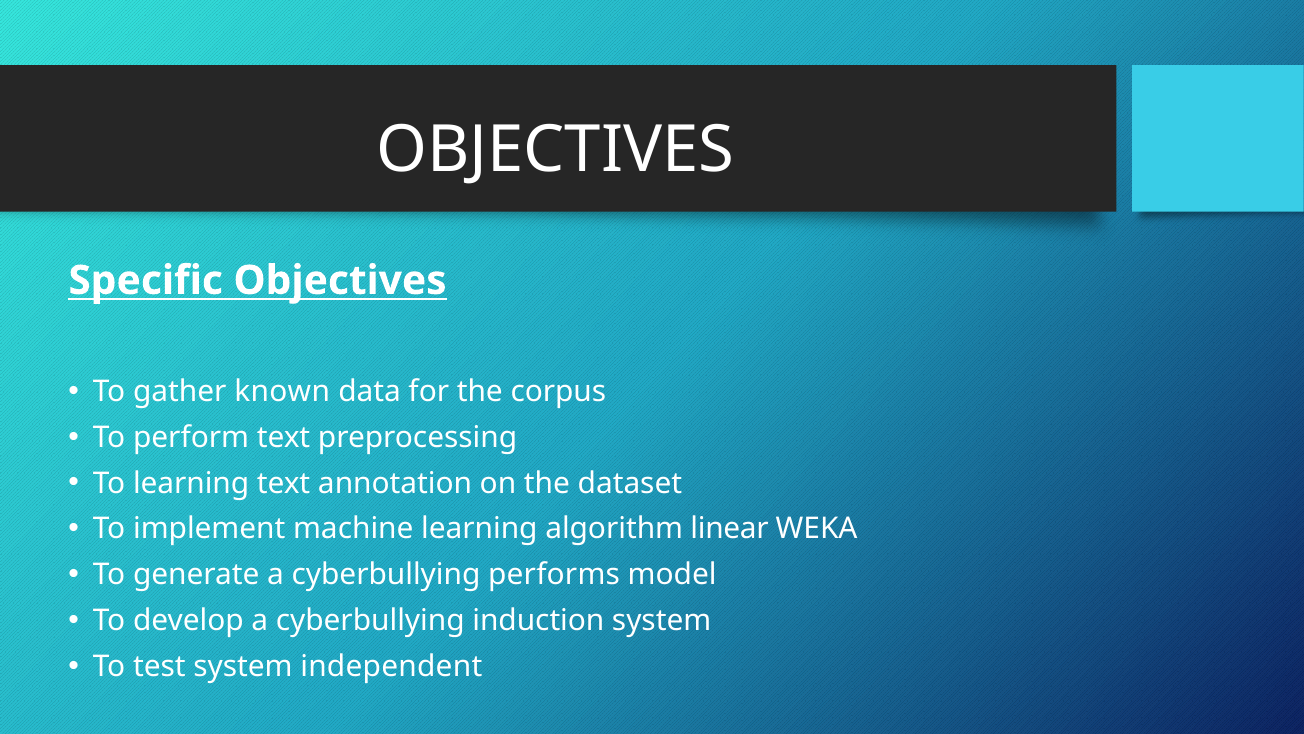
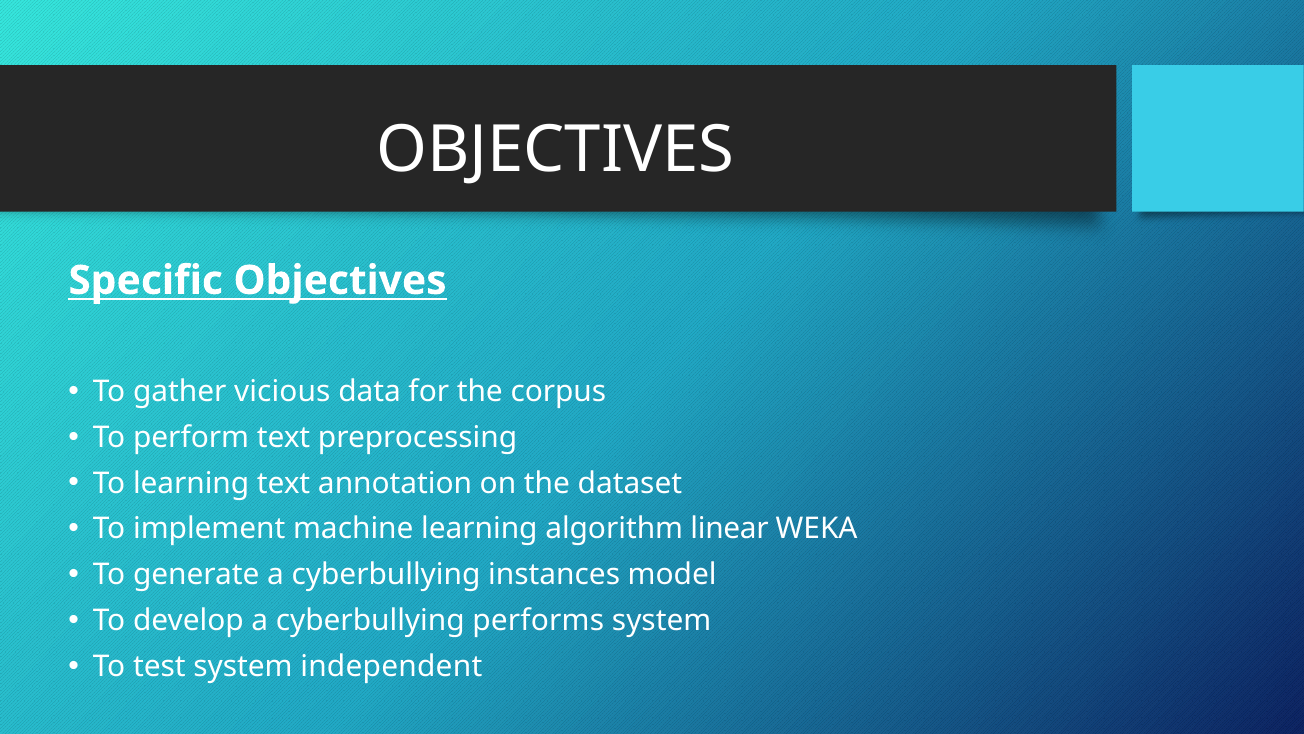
known: known -> vicious
performs: performs -> instances
induction: induction -> performs
